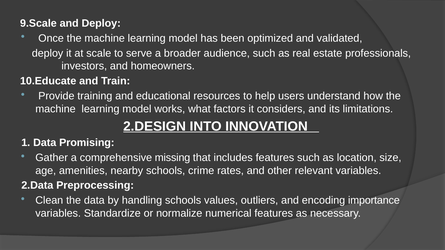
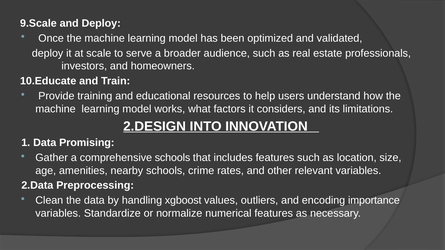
comprehensive missing: missing -> schools
handling schools: schools -> xgboost
